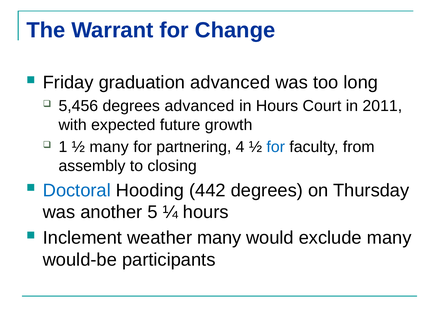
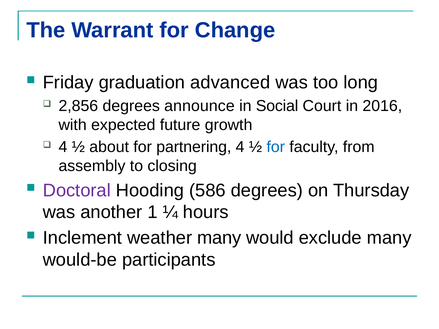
5,456: 5,456 -> 2,856
degrees advanced: advanced -> announce
in Hours: Hours -> Social
2011: 2011 -> 2016
1 at (63, 147): 1 -> 4
½ many: many -> about
Doctoral colour: blue -> purple
442: 442 -> 586
5: 5 -> 1
